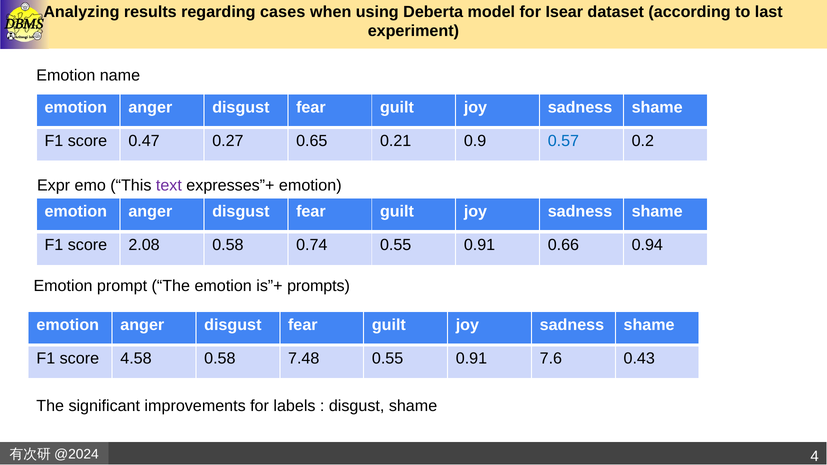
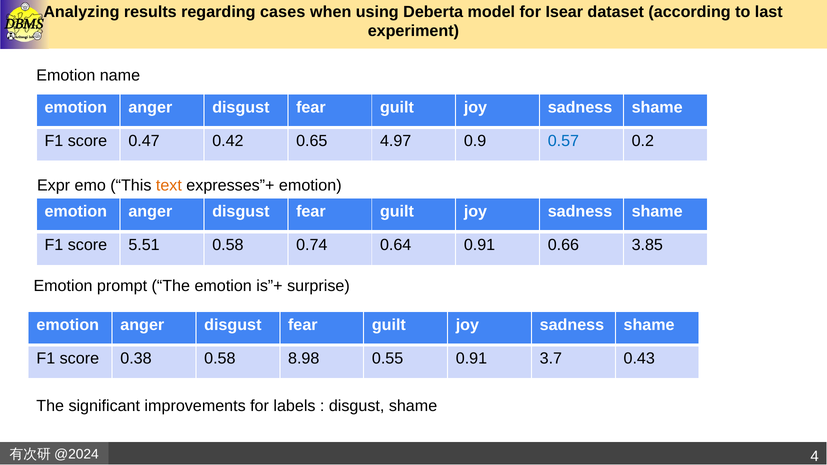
0.27: 0.27 -> 0.42
0.21: 0.21 -> 4.97
text colour: purple -> orange
2.08: 2.08 -> 5.51
0.74 0.55: 0.55 -> 0.64
0.94: 0.94 -> 3.85
prompts: prompts -> surprise
4.58: 4.58 -> 0.38
7.48: 7.48 -> 8.98
7.6: 7.6 -> 3.7
